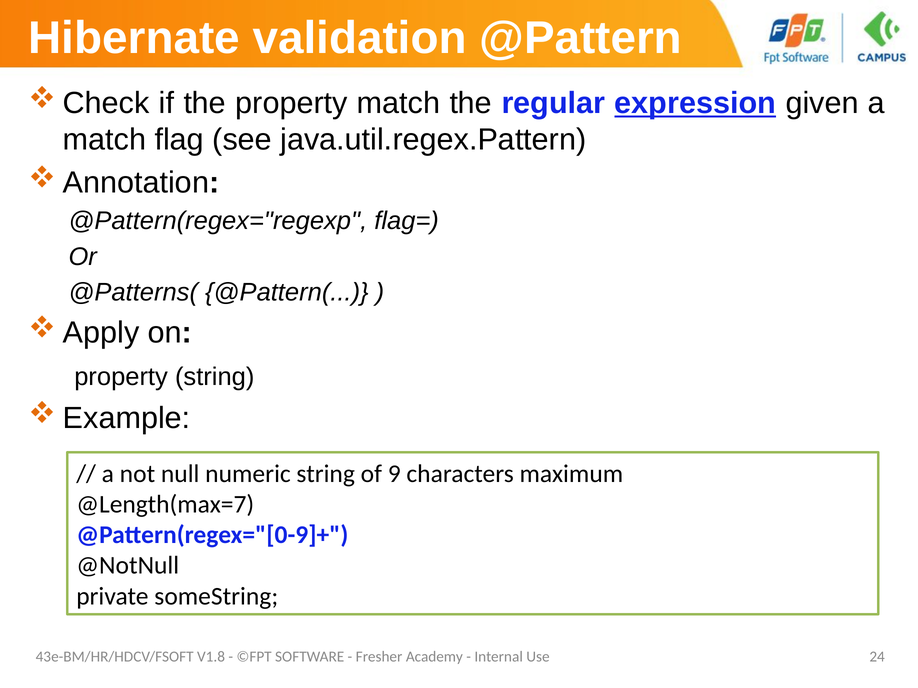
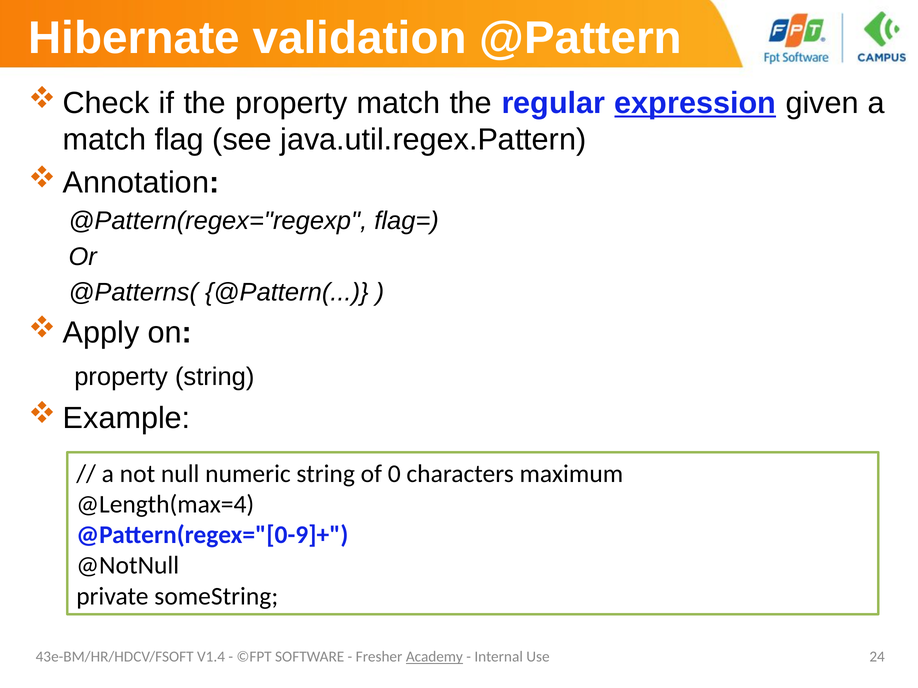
9: 9 -> 0
@Length(max=7: @Length(max=7 -> @Length(max=4
V1.8: V1.8 -> V1.4
Academy underline: none -> present
